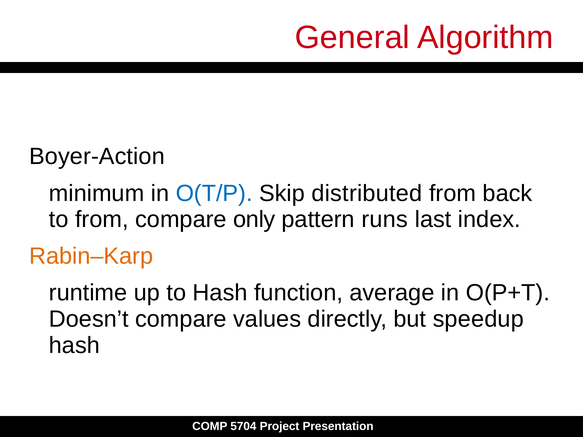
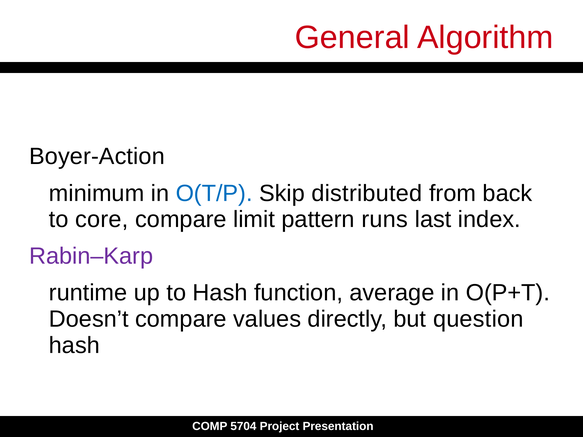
to from: from -> core
only: only -> limit
Rabin–Karp colour: orange -> purple
speedup: speedup -> question
